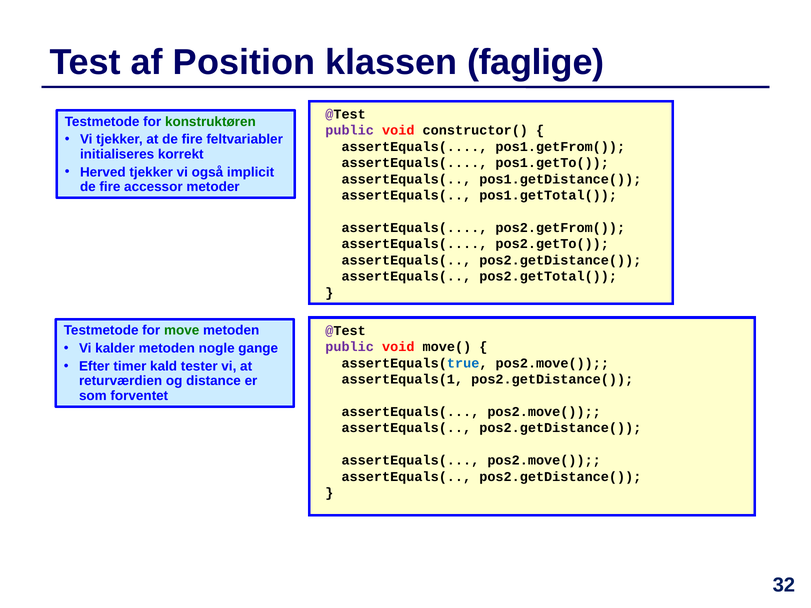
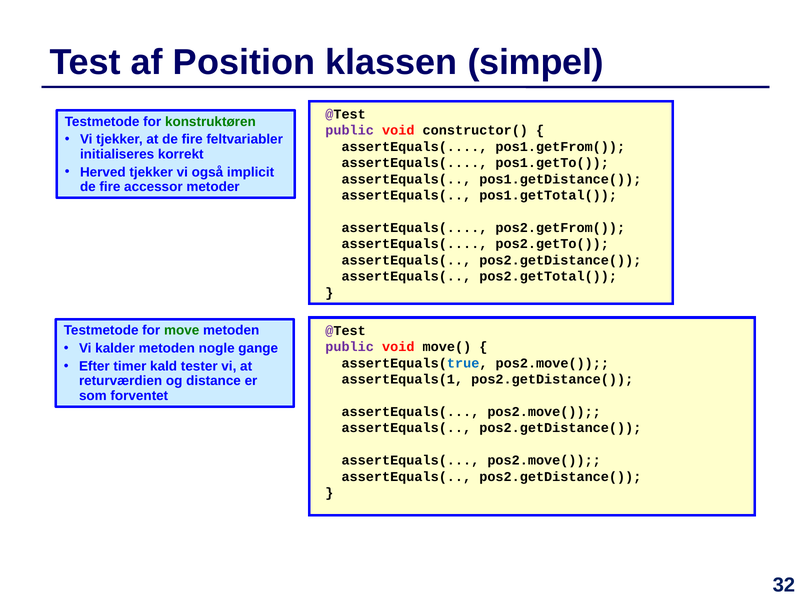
faglige: faglige -> simpel
